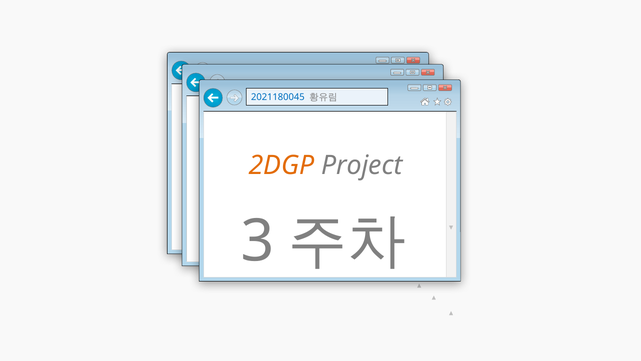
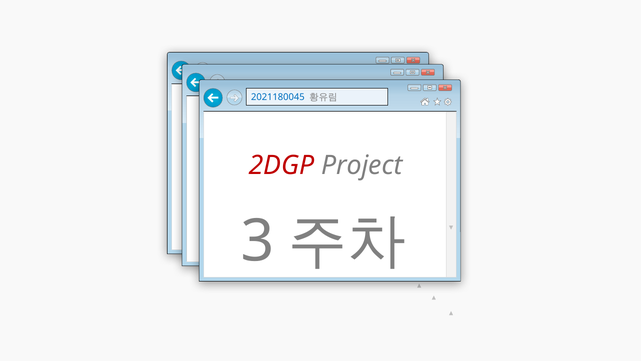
2DGP colour: orange -> red
